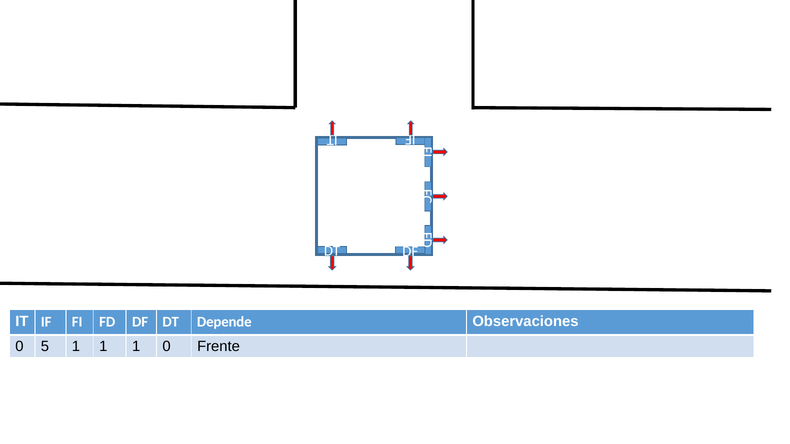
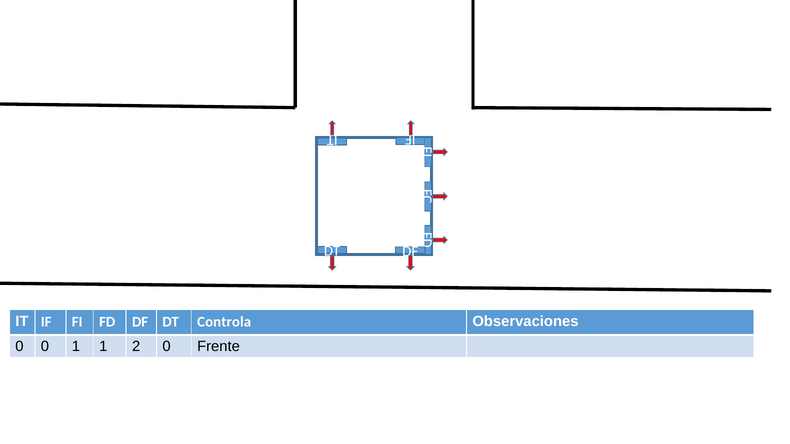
Depende: Depende -> Controla
0 5: 5 -> 0
1 1 1: 1 -> 2
